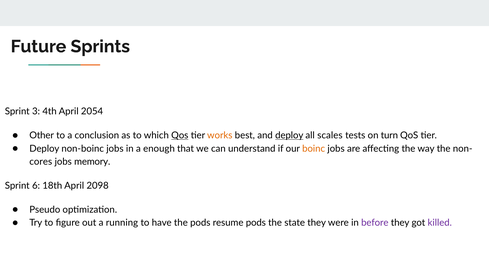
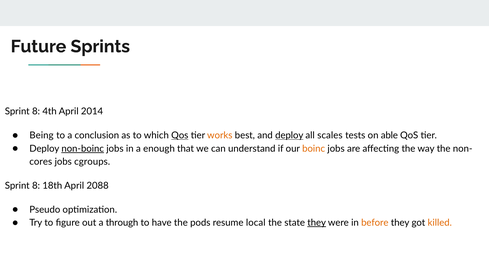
3 at (36, 112): 3 -> 8
2054: 2054 -> 2014
Other: Other -> Being
turn: turn -> able
non-boinc underline: none -> present
memory: memory -> cgroups
6 at (36, 186): 6 -> 8
2098: 2098 -> 2088
running: running -> through
resume pods: pods -> local
they at (317, 223) underline: none -> present
before colour: purple -> orange
killed colour: purple -> orange
